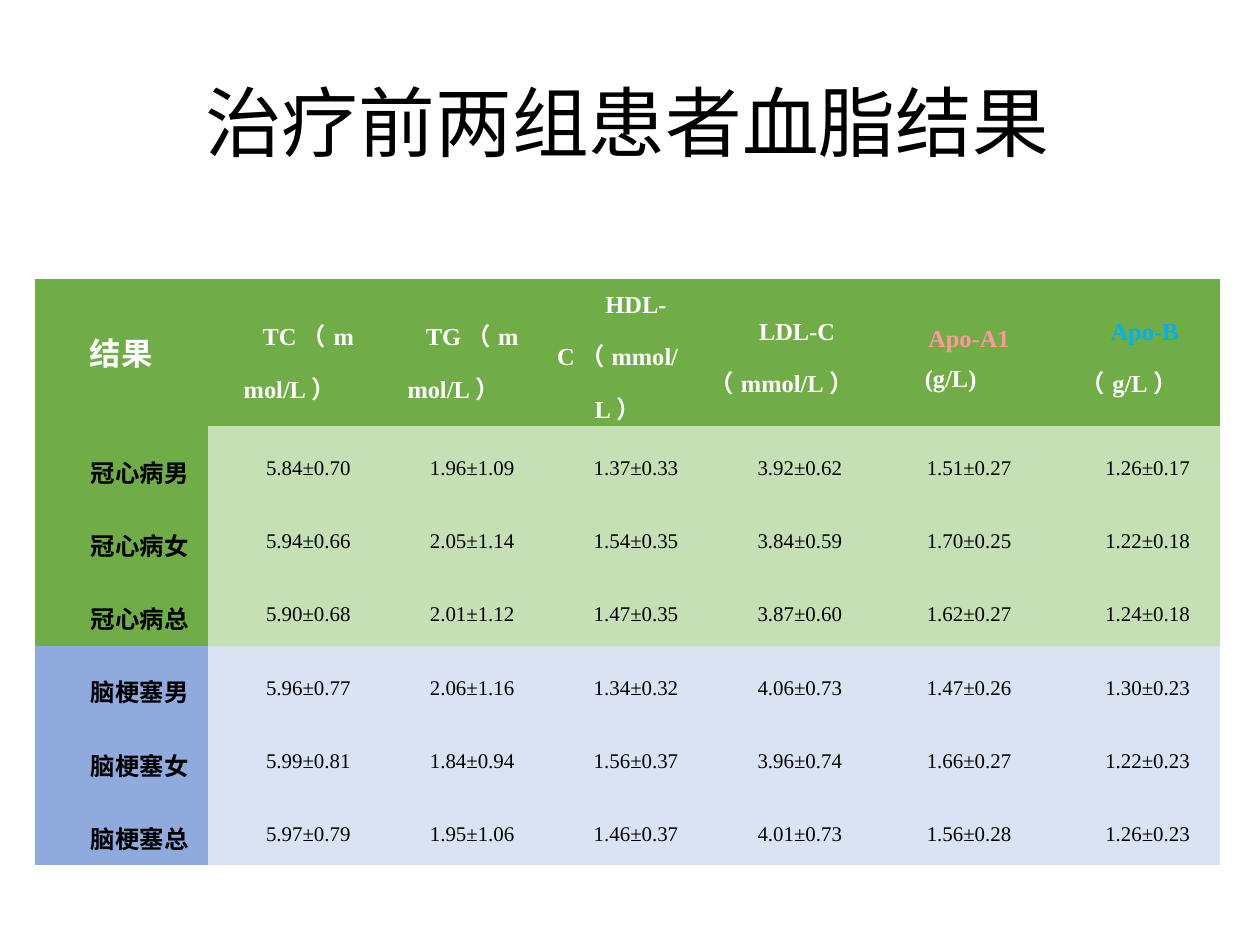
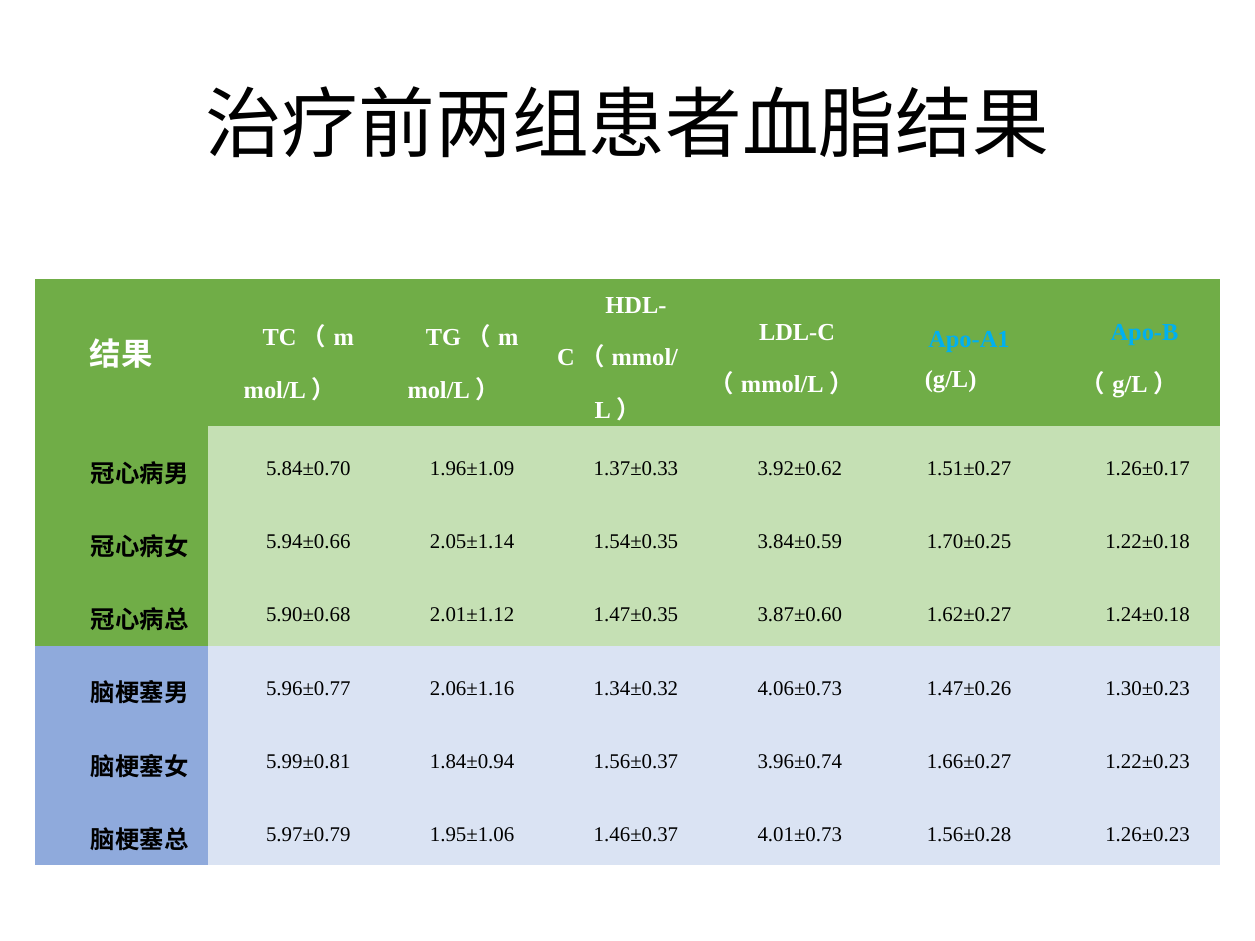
Apo-A1 colour: pink -> light blue
